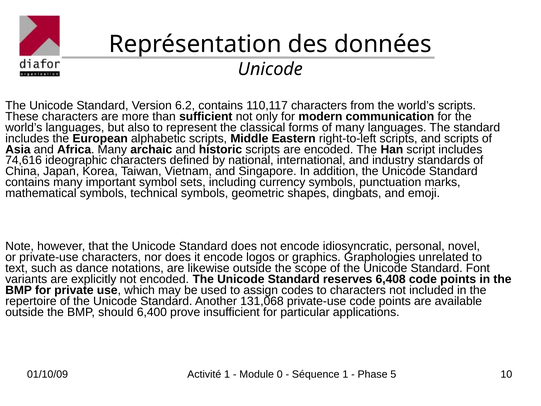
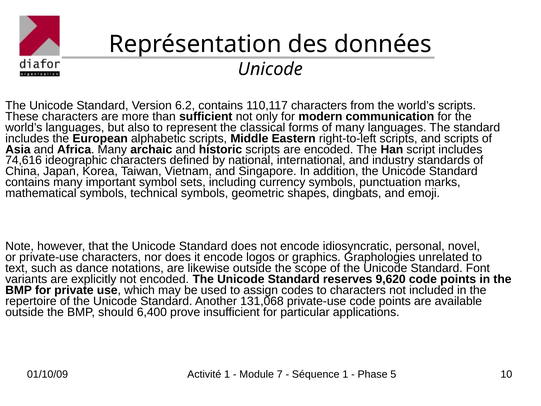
6,408: 6,408 -> 9,620
0: 0 -> 7
